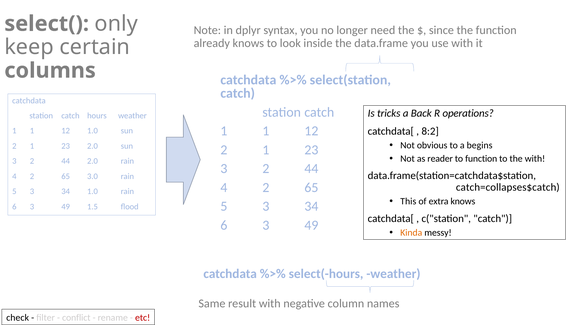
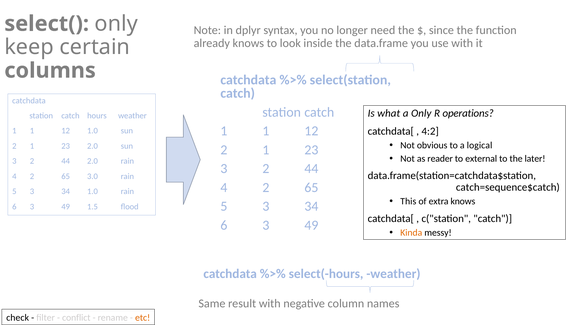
tricks: tricks -> what
a Back: Back -> Only
8:2: 8:2 -> 4:2
begins: begins -> logical
to function: function -> external
the with: with -> later
catch=collapses$catch: catch=collapses$catch -> catch=sequence$catch
etc colour: red -> orange
